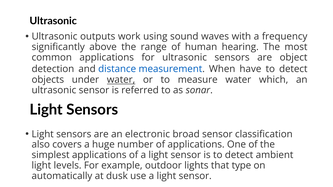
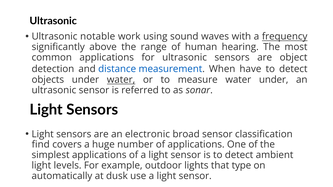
outputs: outputs -> notable
frequency underline: none -> present
water which: which -> under
also: also -> find
